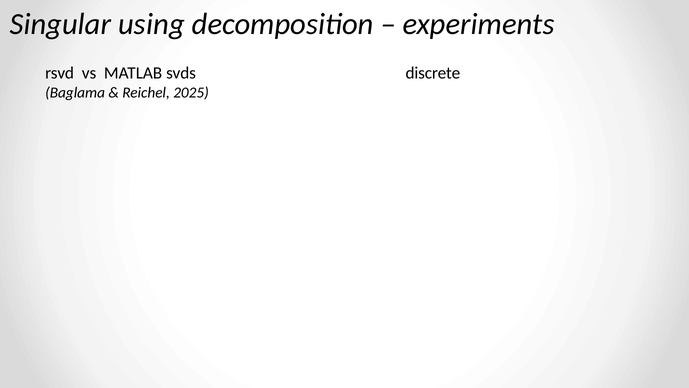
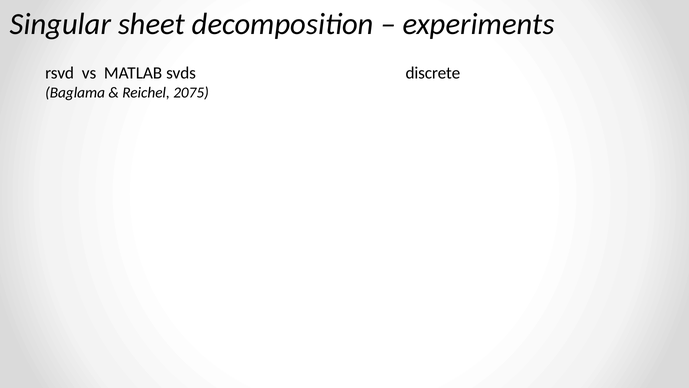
using: using -> sheet
2025: 2025 -> 2075
